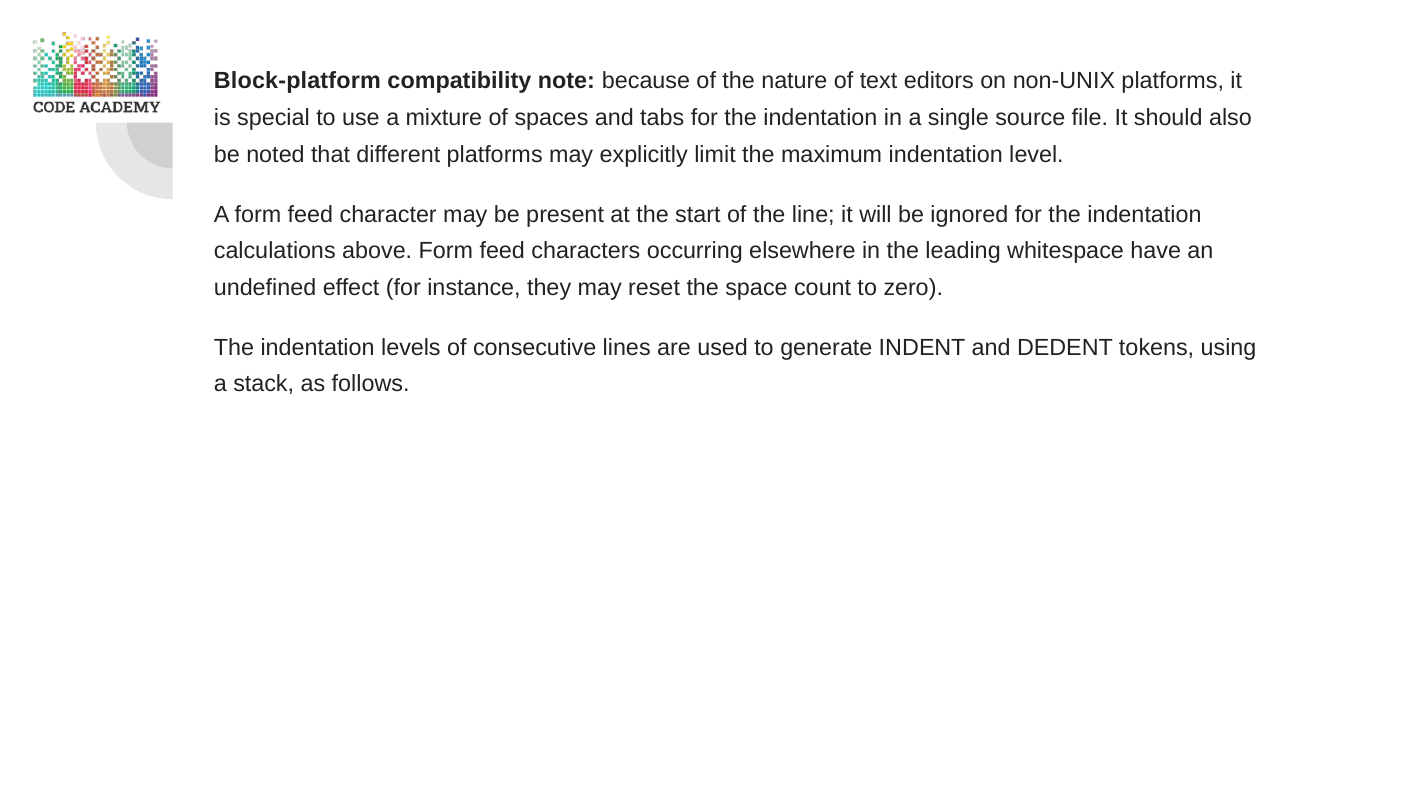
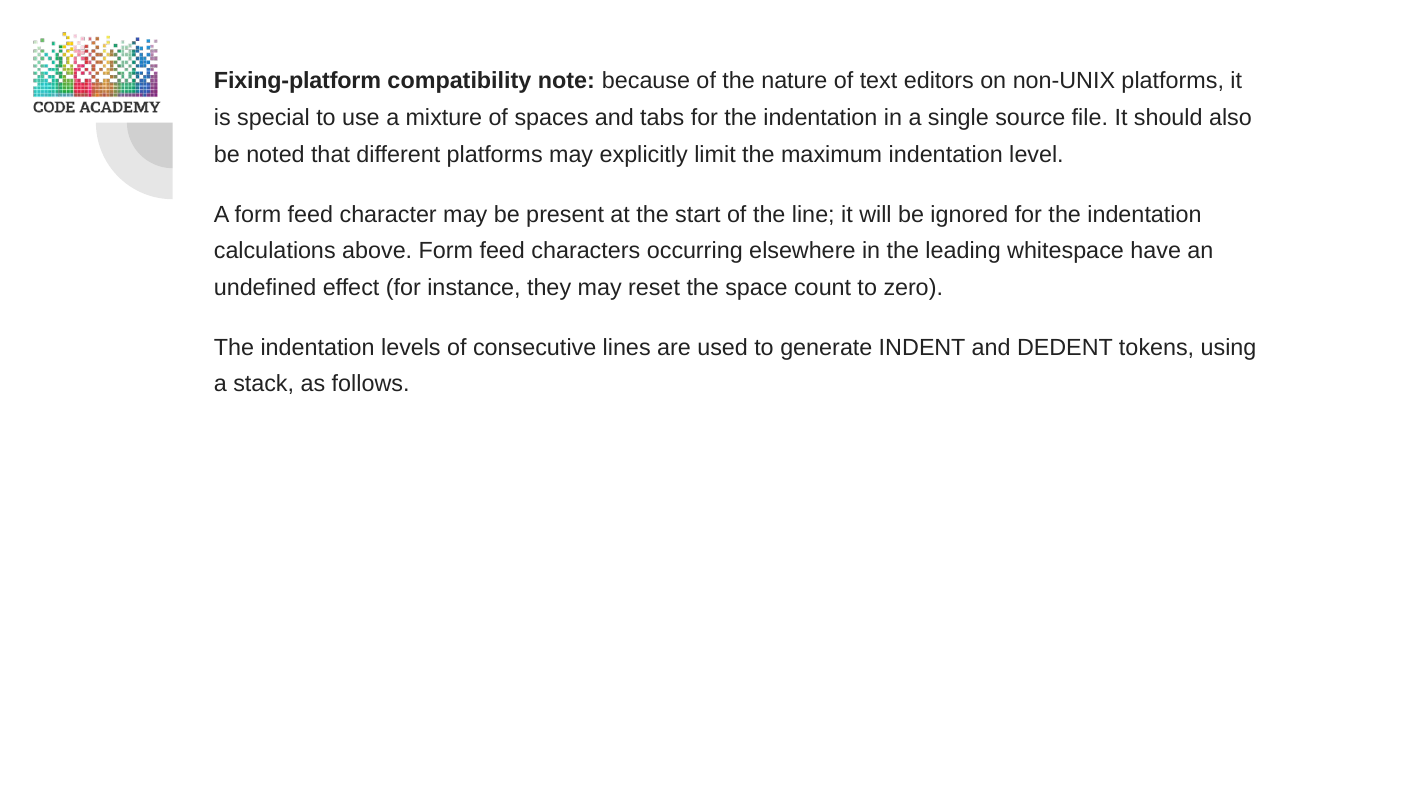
Block-platform: Block-platform -> Fixing-platform
